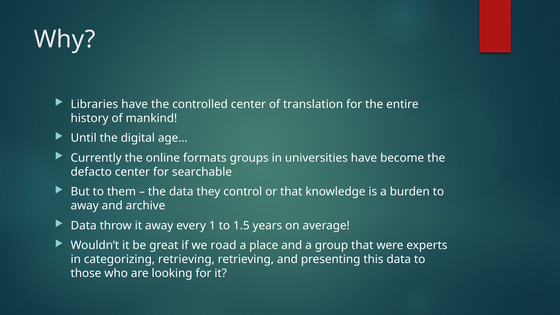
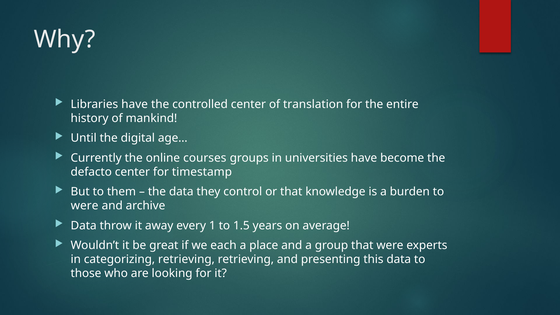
formats: formats -> courses
searchable: searchable -> timestamp
away at (85, 206): away -> were
road: road -> each
